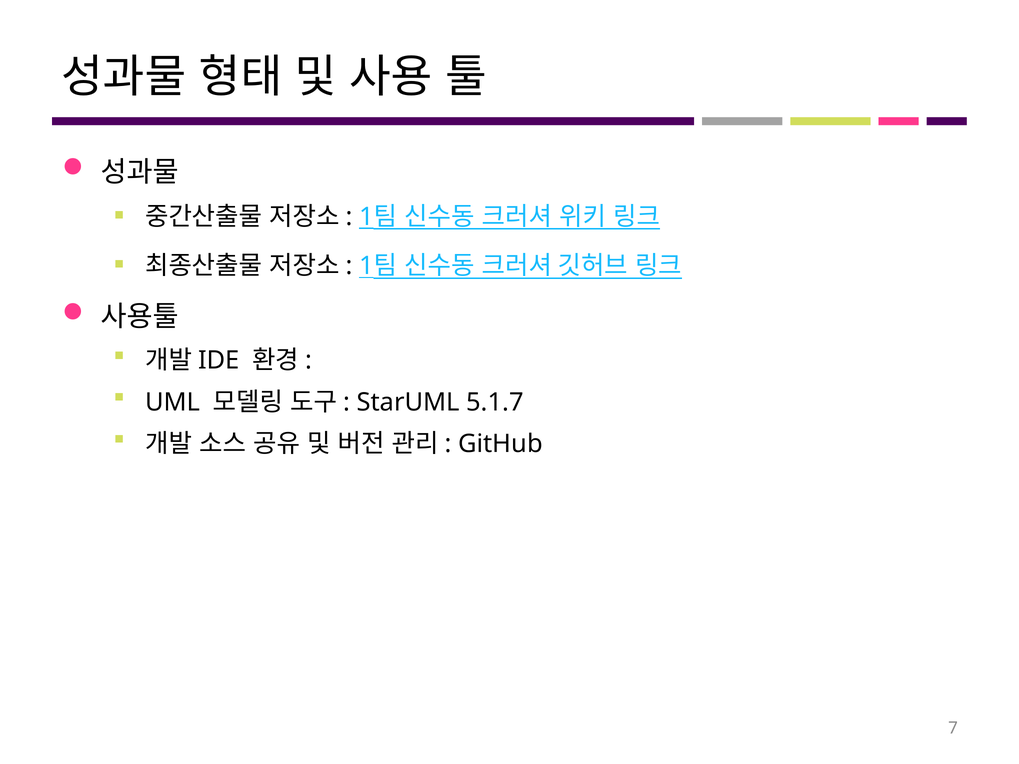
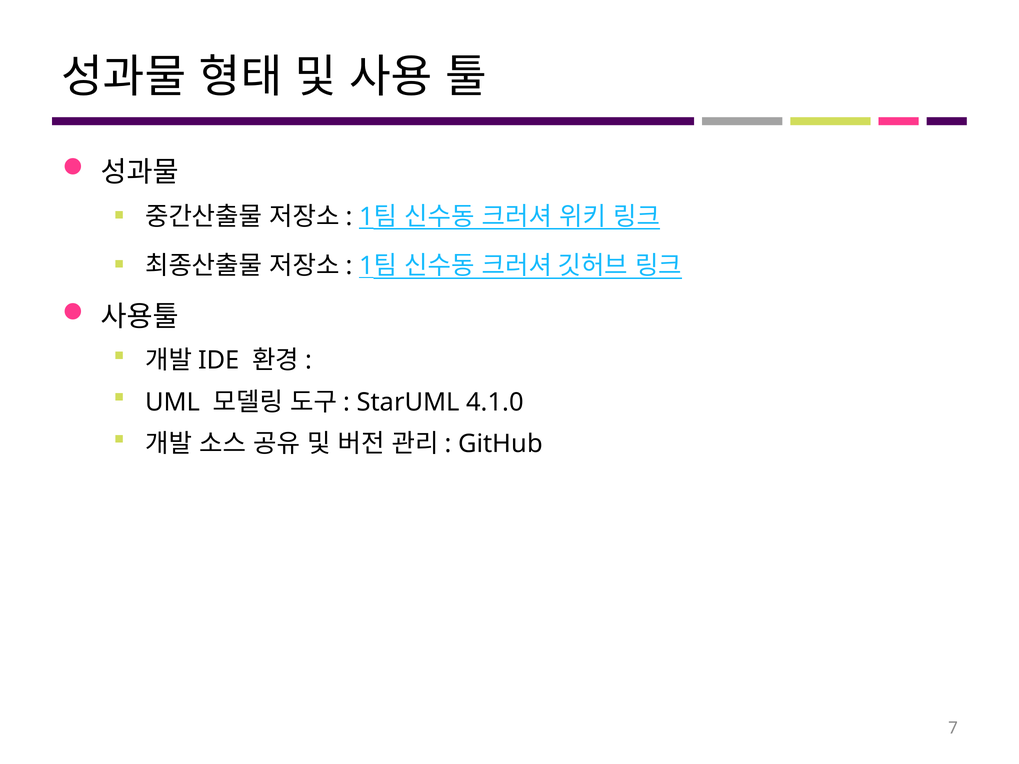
5.1.7: 5.1.7 -> 4.1.0
